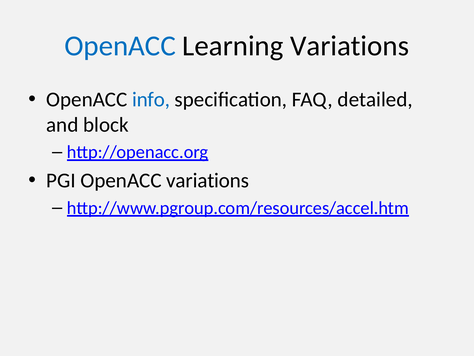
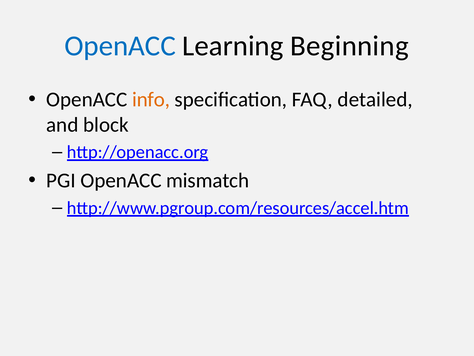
Learning Variations: Variations -> Beginning
info colour: blue -> orange
OpenACC variations: variations -> mismatch
